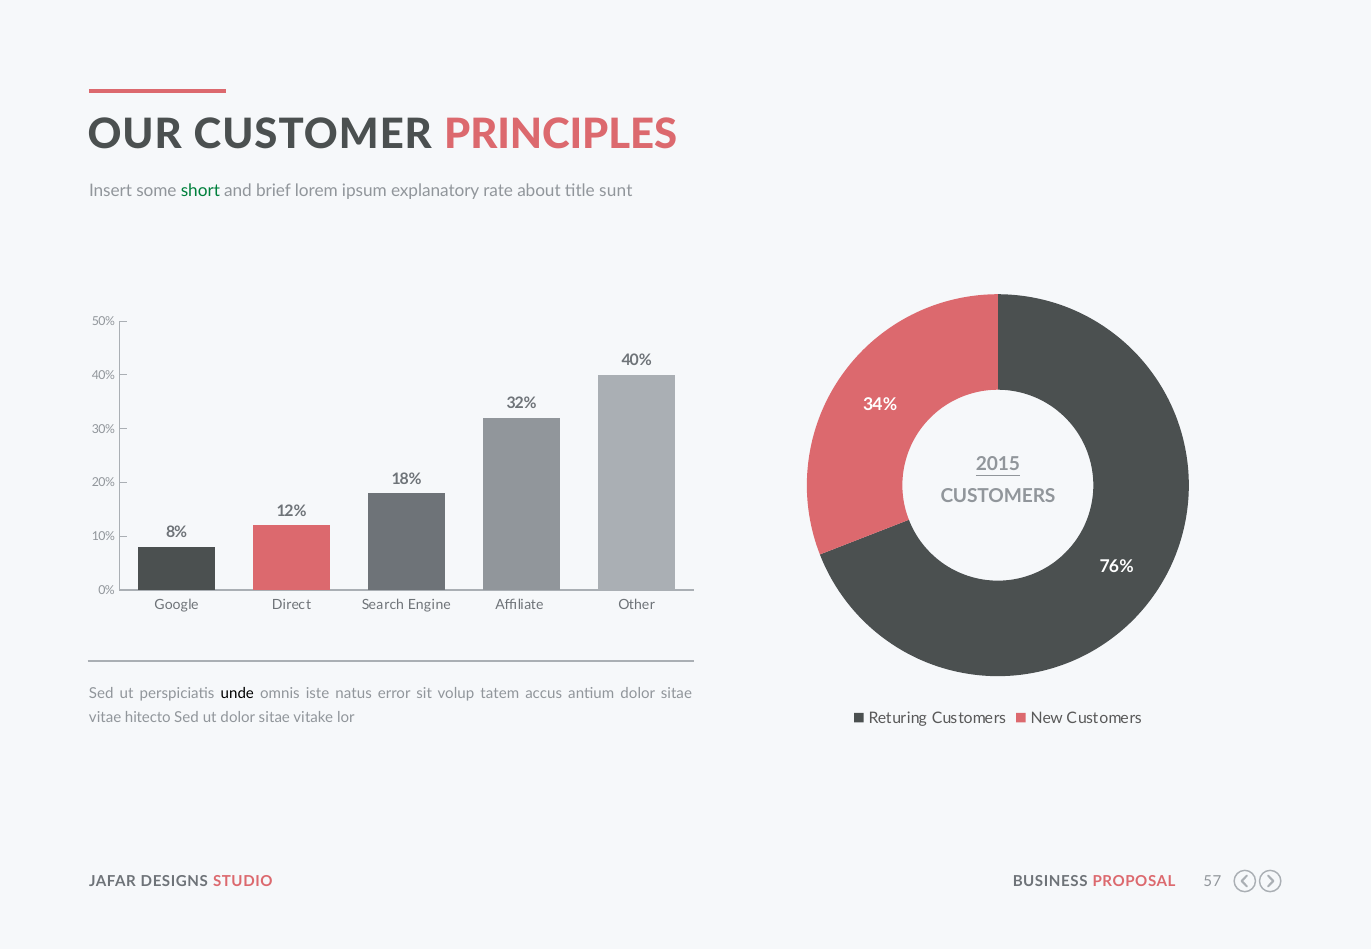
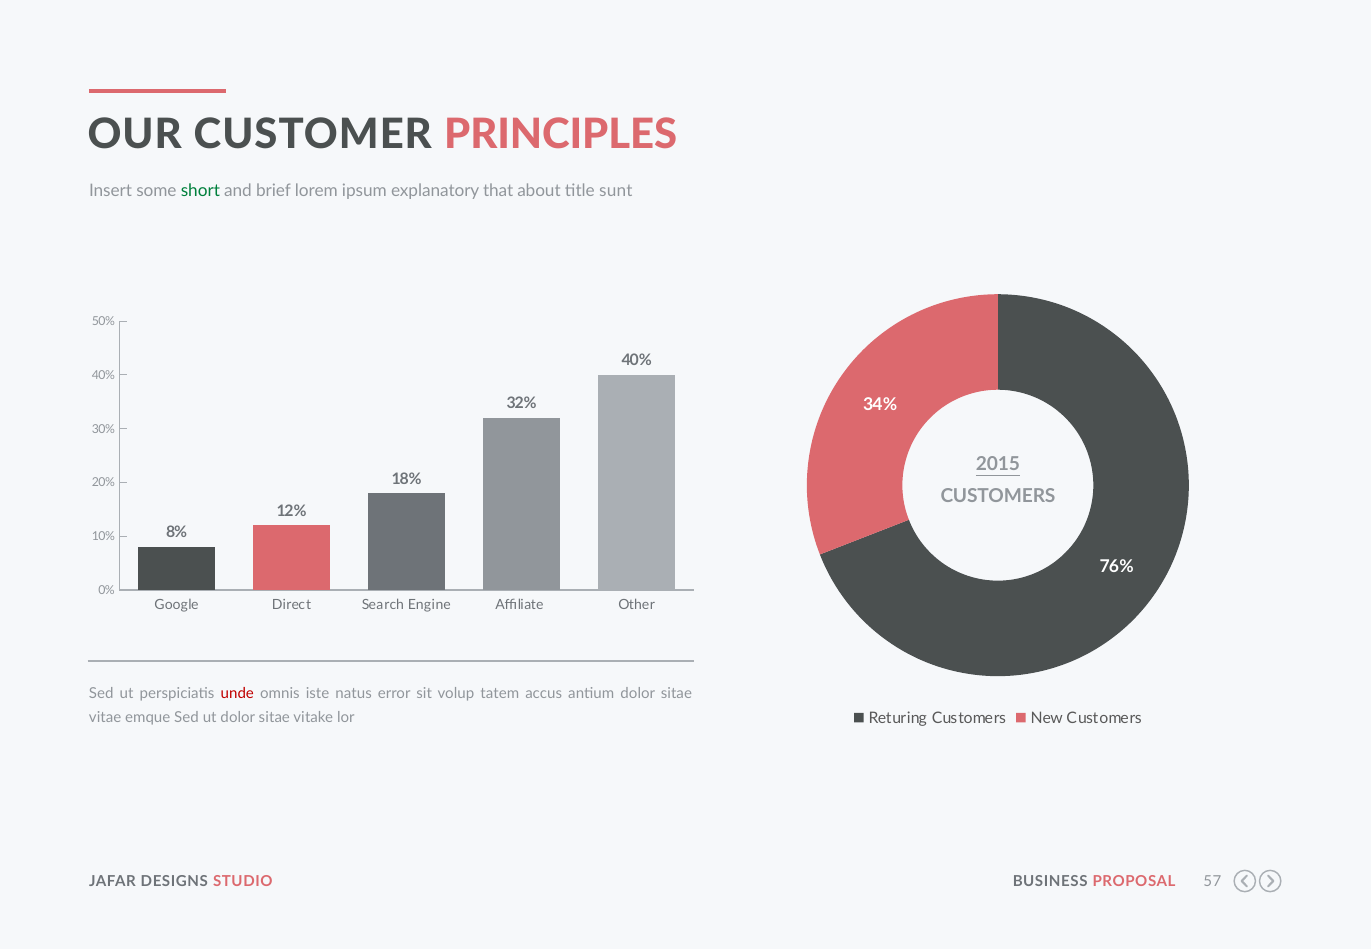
rate: rate -> that
unde colour: black -> red
hitecto: hitecto -> emque
